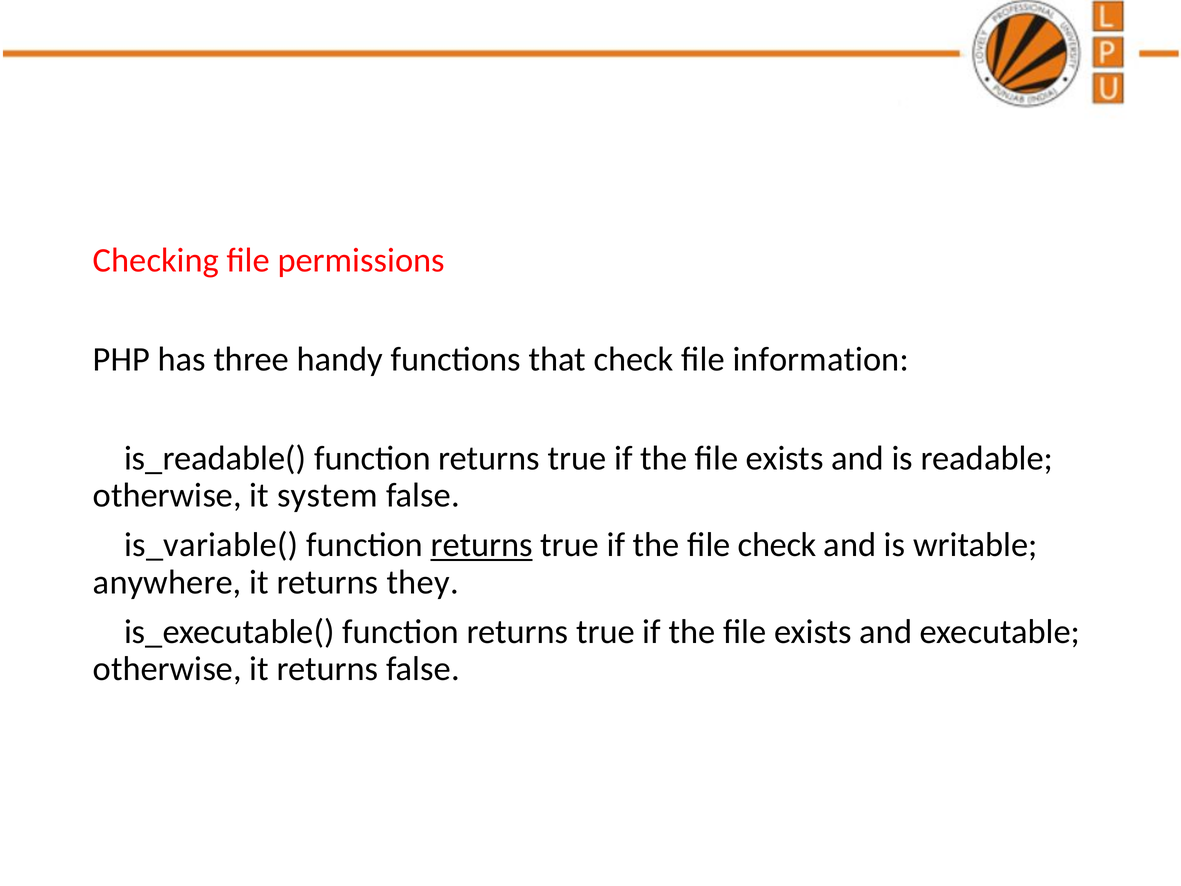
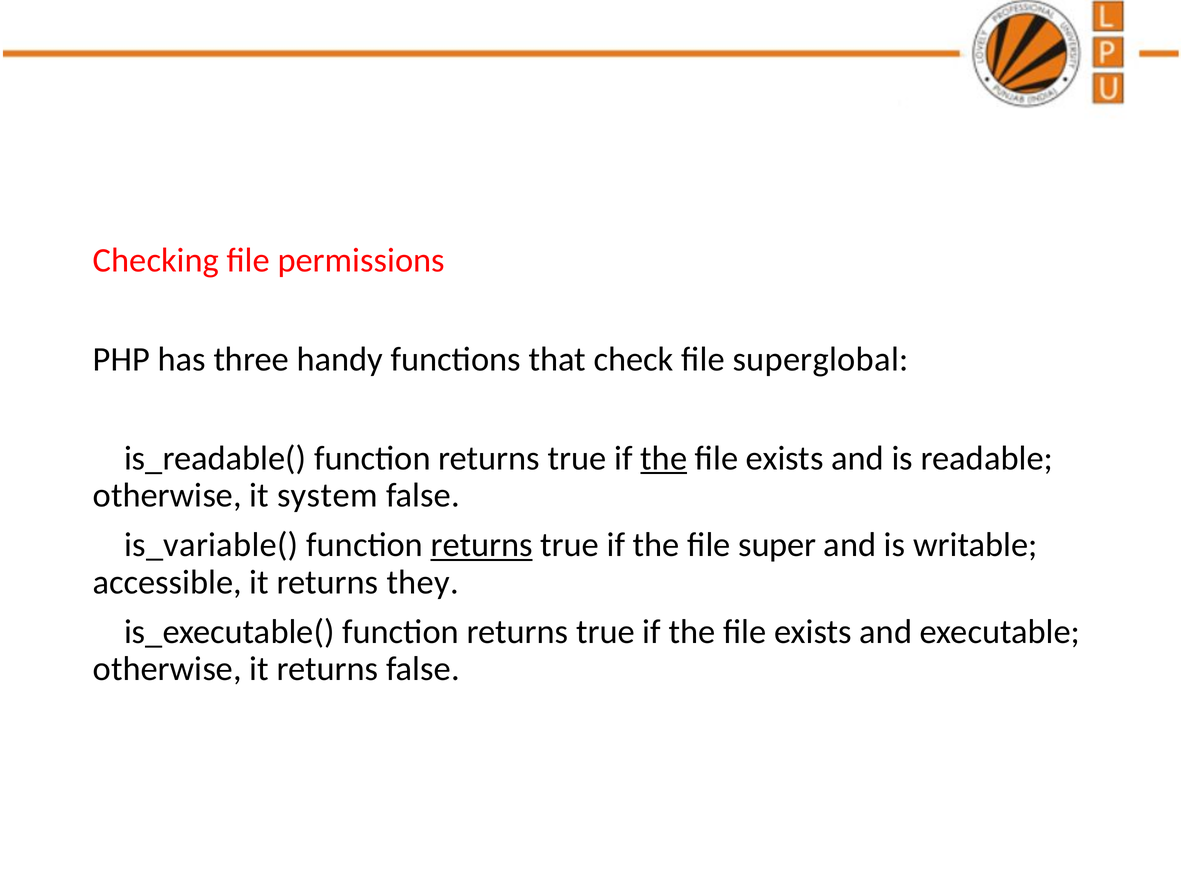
information: information -> superglobal
the at (664, 458) underline: none -> present
file check: check -> super
anywhere: anywhere -> accessible
